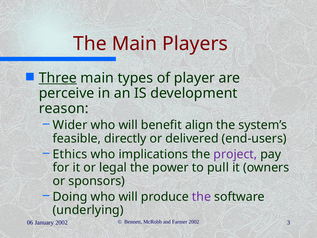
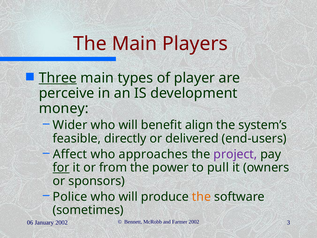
reason: reason -> money
Ethics: Ethics -> Affect
implications: implications -> approaches
for underline: none -> present
legal: legal -> from
Doing: Doing -> Police
the at (201, 197) colour: purple -> orange
underlying: underlying -> sometimes
